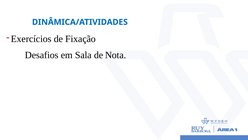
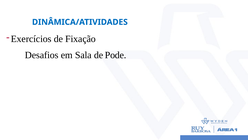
Nota: Nota -> Pode
